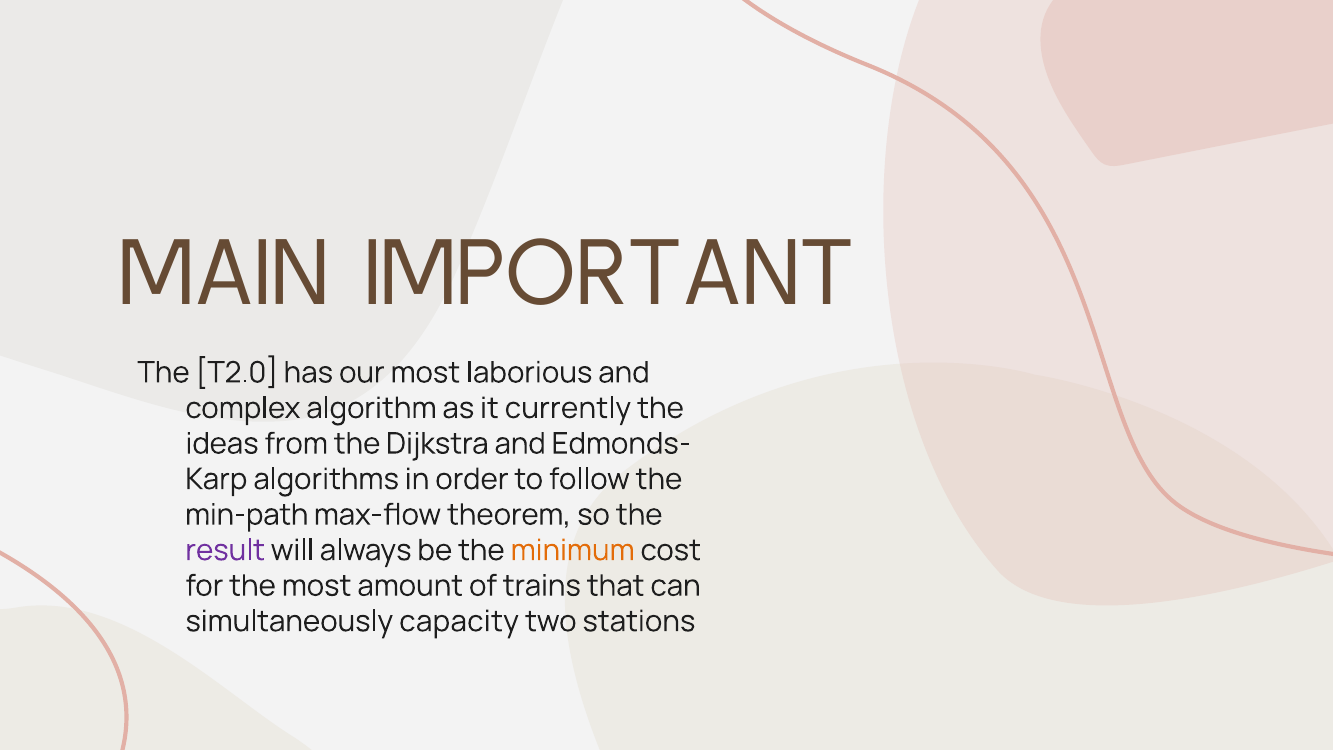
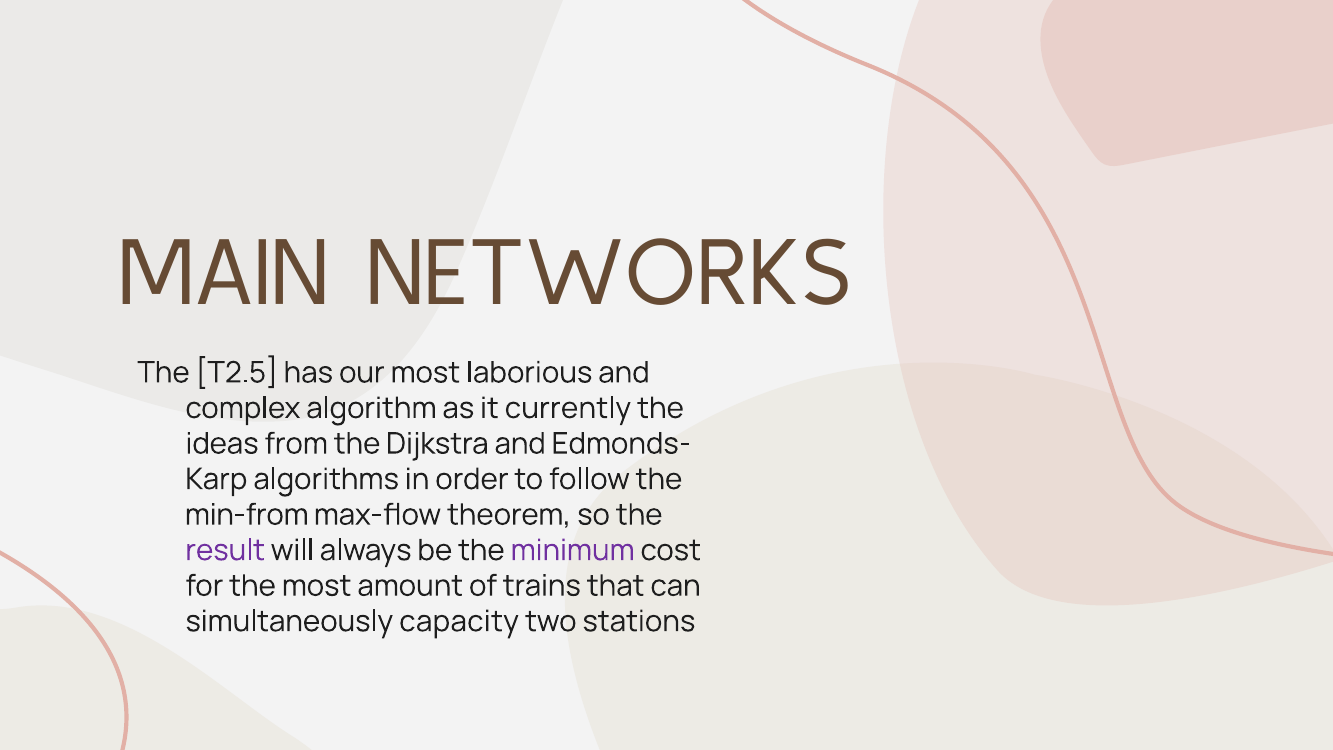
IMPORTANT: IMPORTANT -> NETWORKS
T2.0: T2.0 -> T2.5
min-path: min-path -> min-from
minimum colour: orange -> purple
